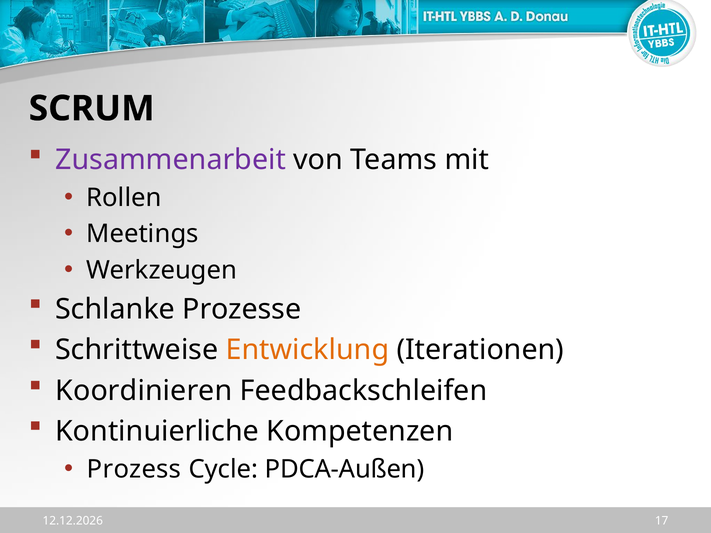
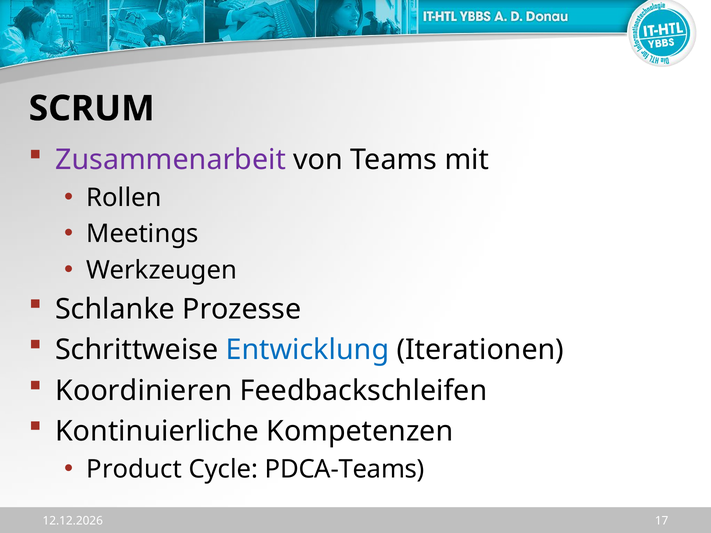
Entwicklung colour: orange -> blue
Prozess: Prozess -> Product
PDCA-Außen: PDCA-Außen -> PDCA-Teams
